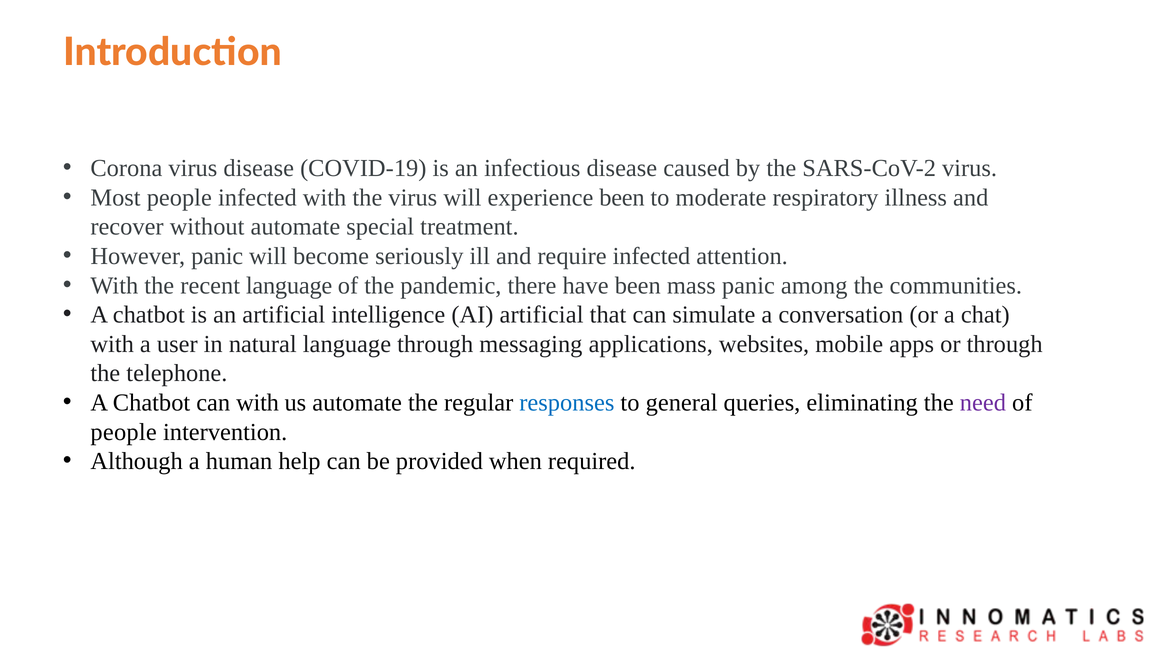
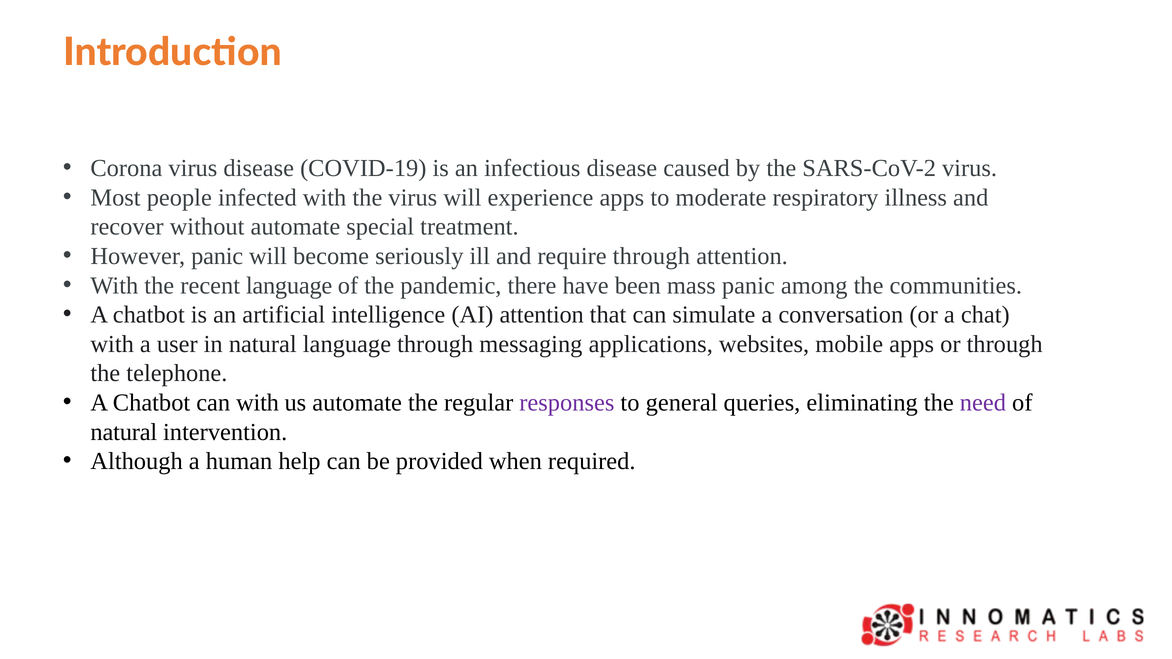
experience been: been -> apps
require infected: infected -> through
AI artificial: artificial -> attention
responses colour: blue -> purple
people at (124, 432): people -> natural
